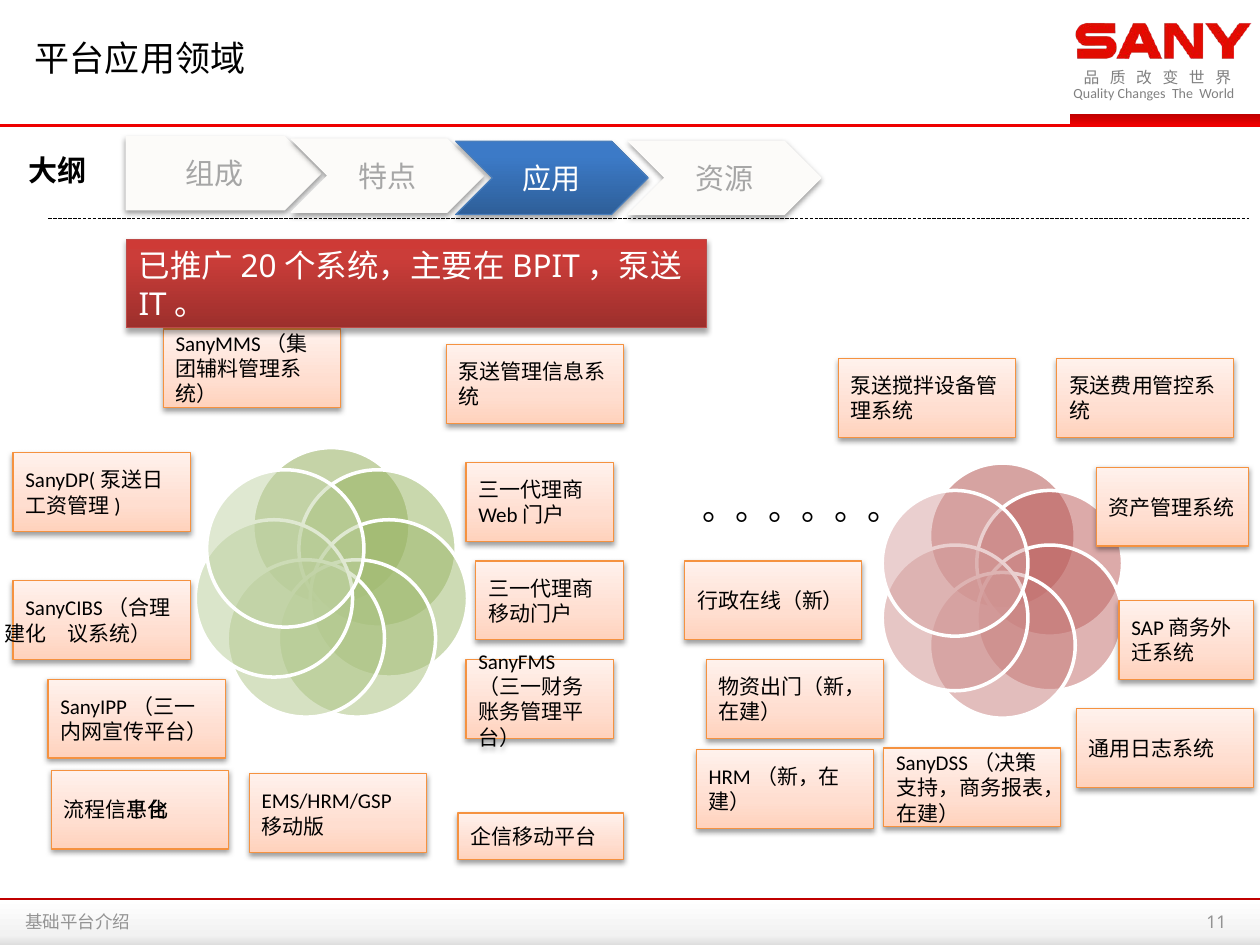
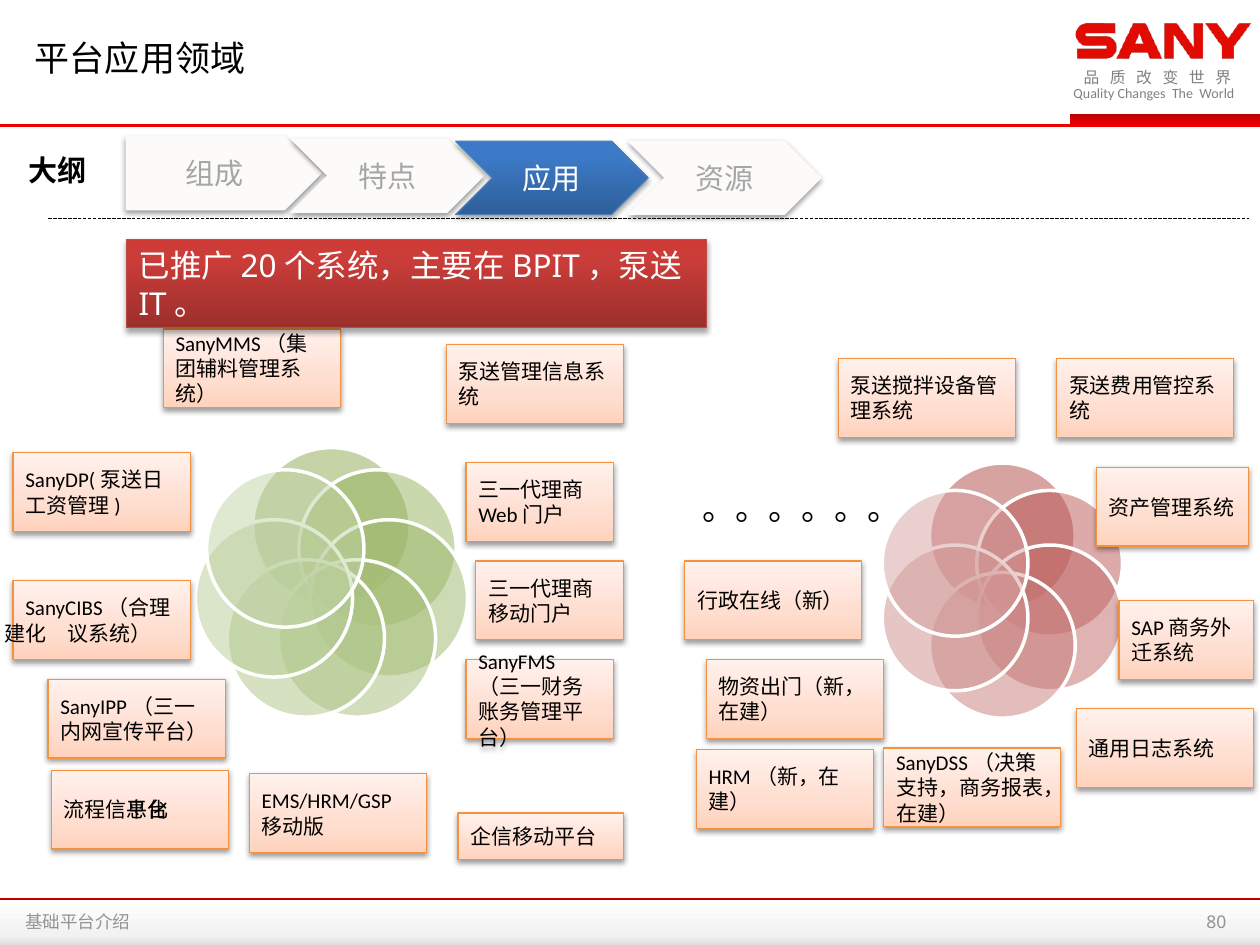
11: 11 -> 80
